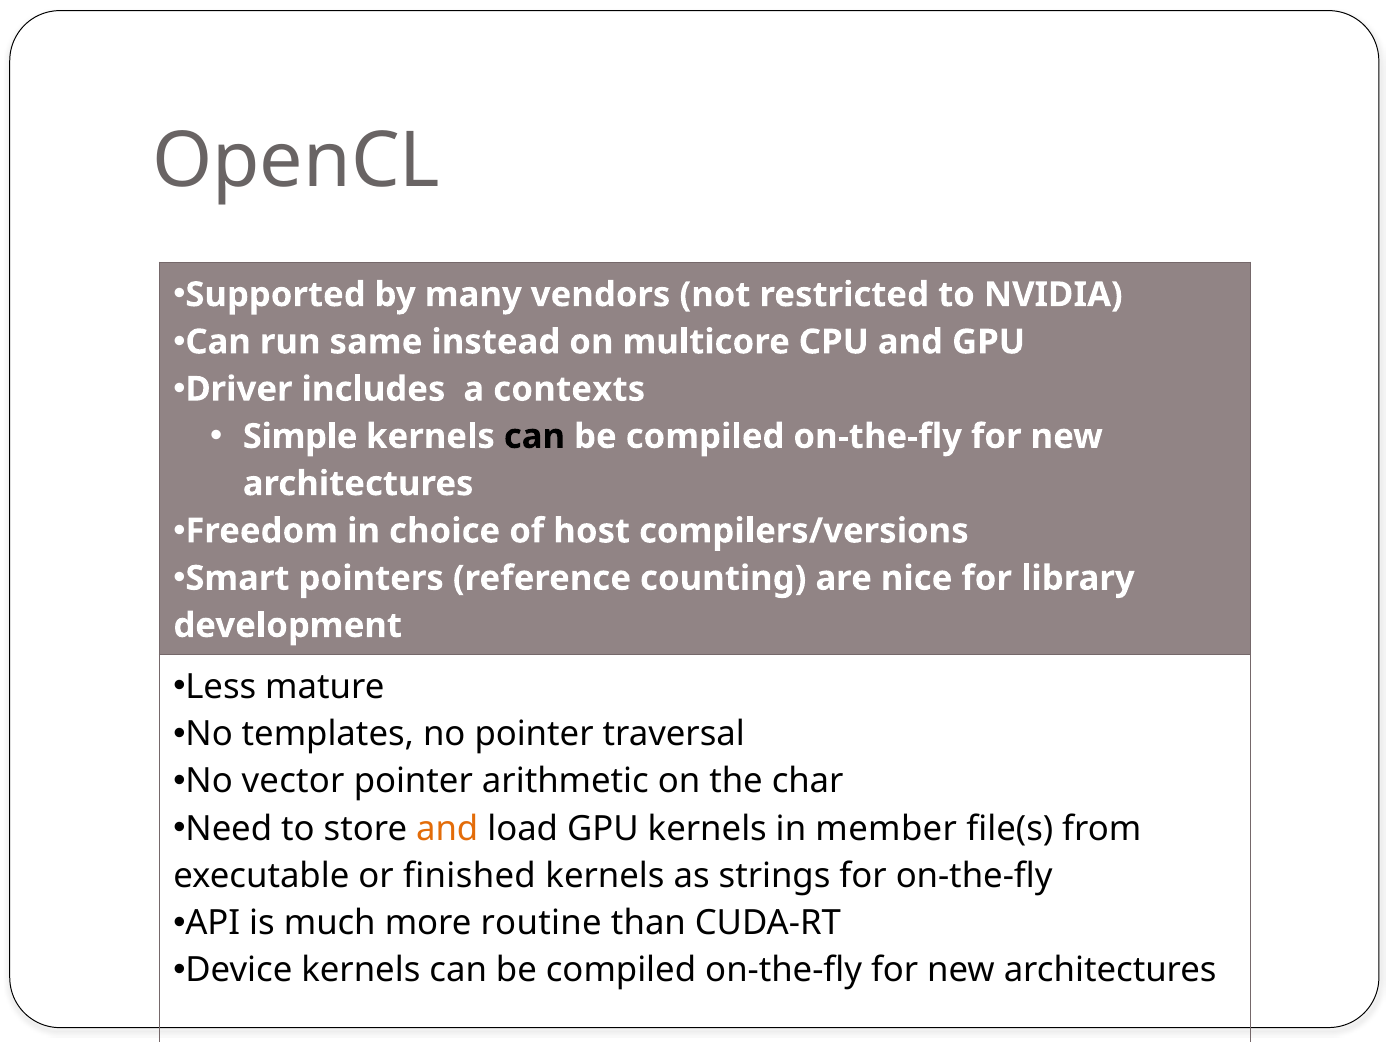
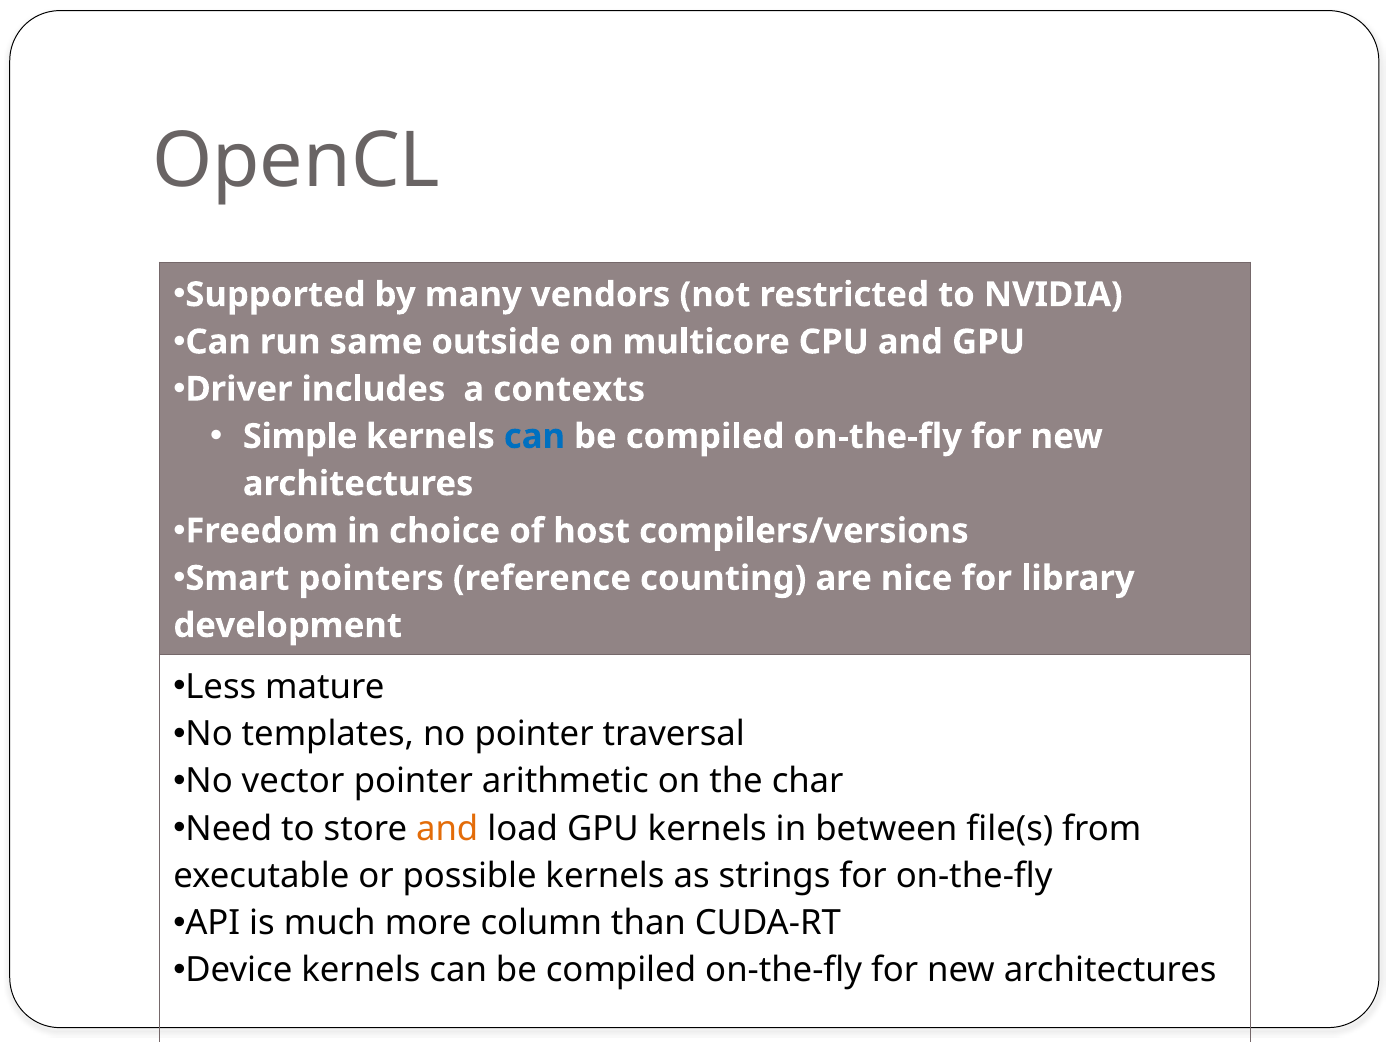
instead: instead -> outside
can at (534, 436) colour: black -> blue
member: member -> between
finished: finished -> possible
routine: routine -> column
